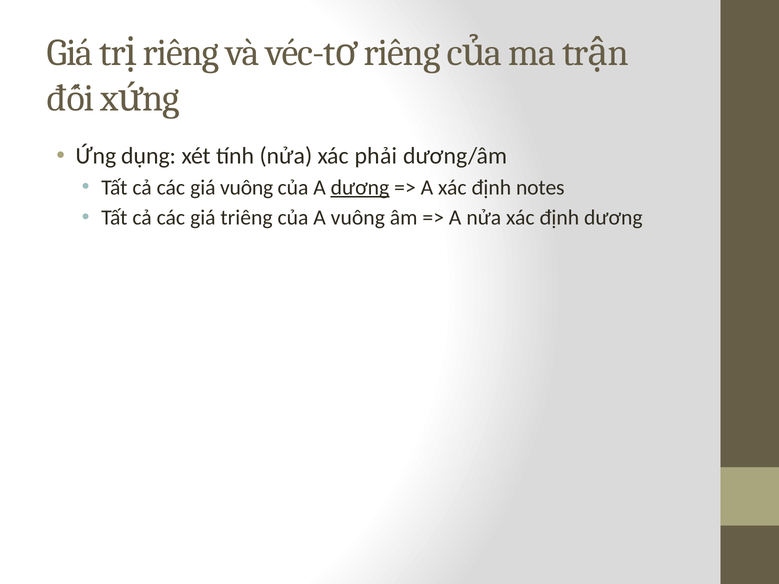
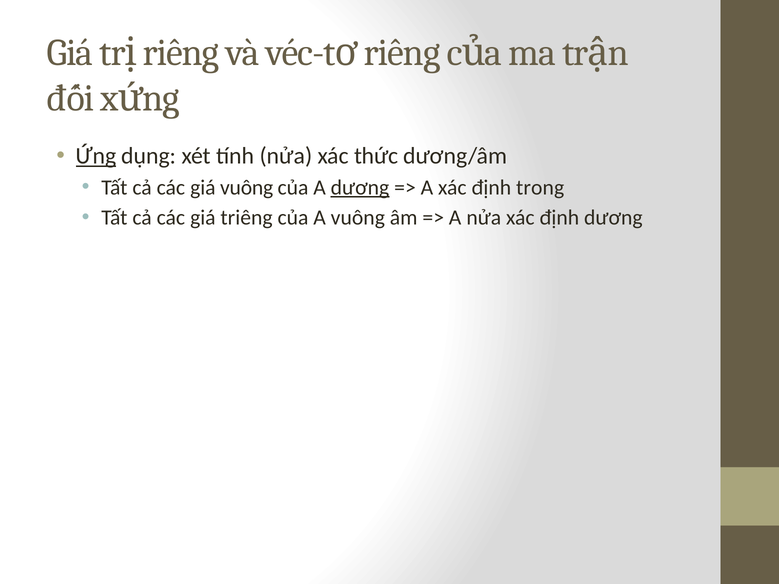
Ứng underline: none -> present
phải: phải -> thức
notes: notes -> trong
